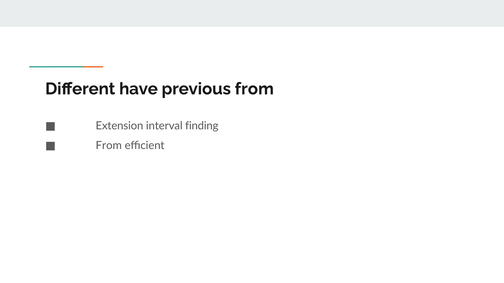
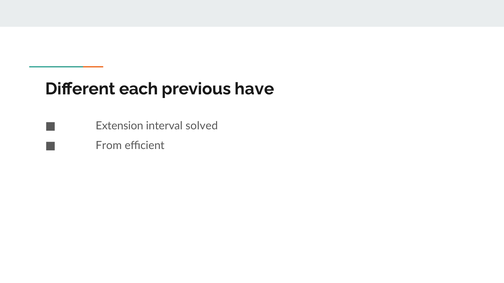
have: have -> each
previous from: from -> have
finding: finding -> solved
